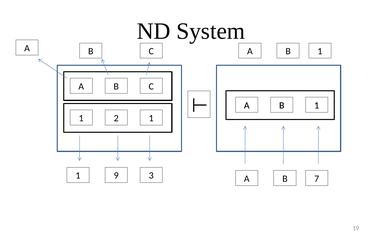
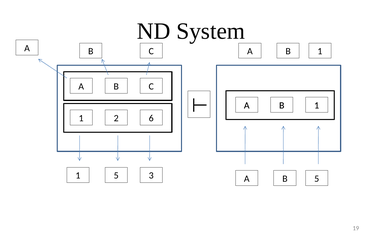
2 1: 1 -> 6
1 9: 9 -> 5
B 7: 7 -> 5
